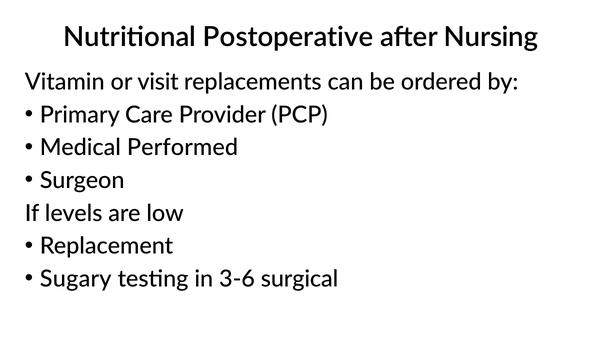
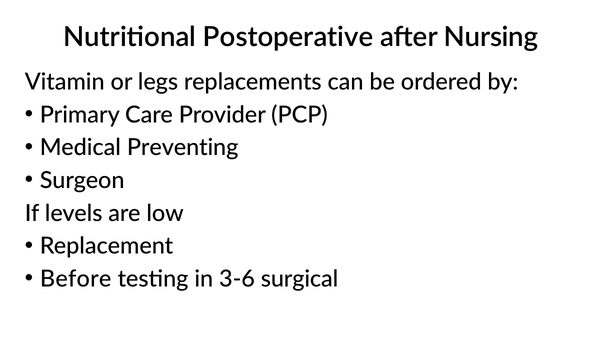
visit: visit -> legs
Performed: Performed -> Preventing
Sugary: Sugary -> Before
